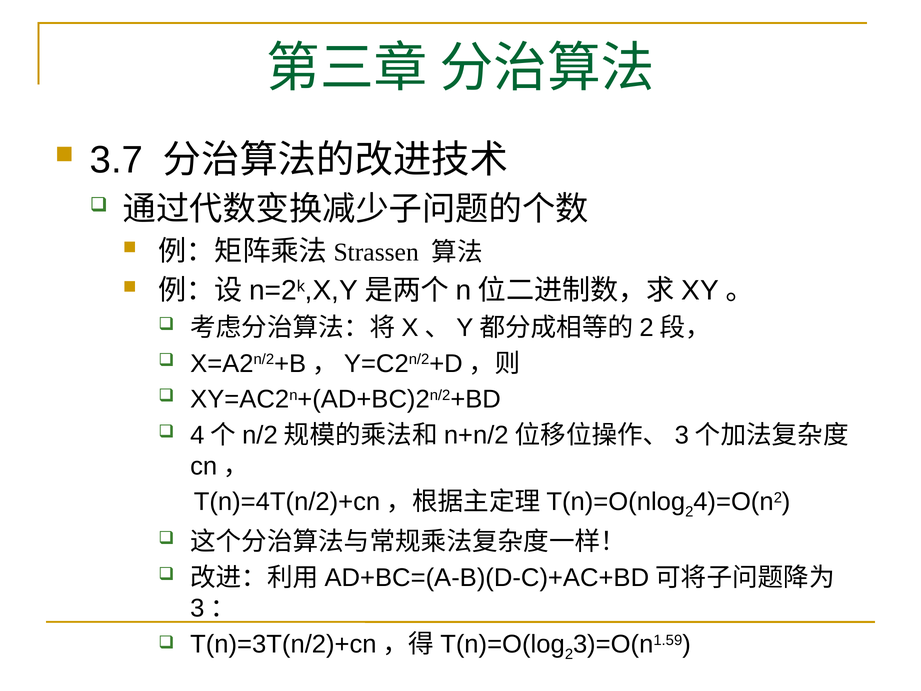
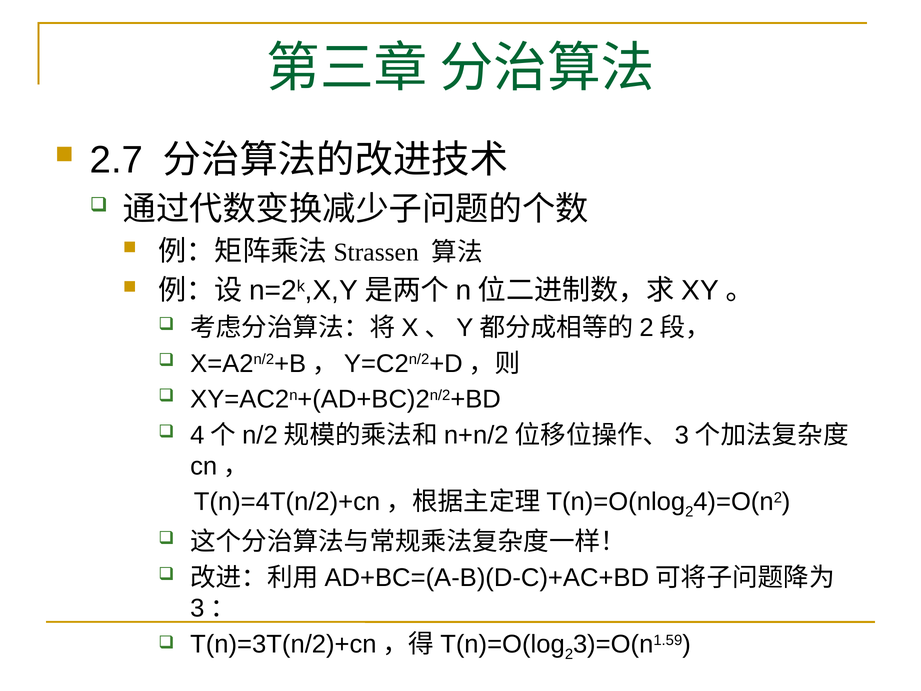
3.7: 3.7 -> 2.7
